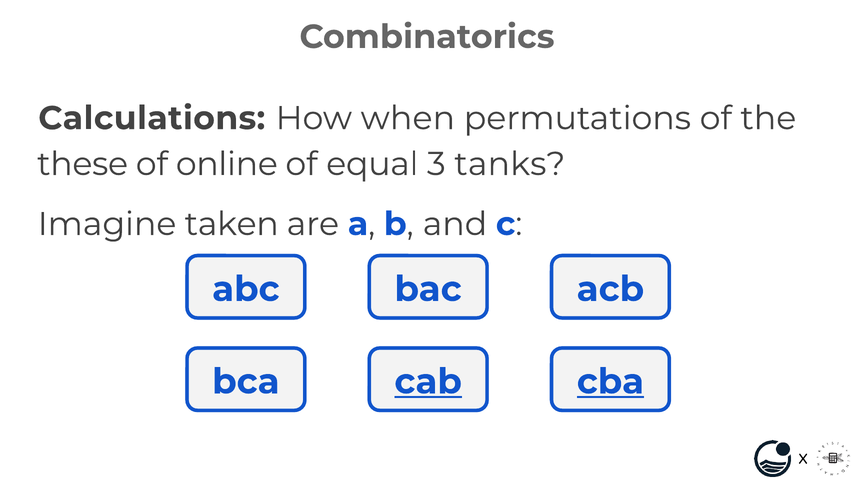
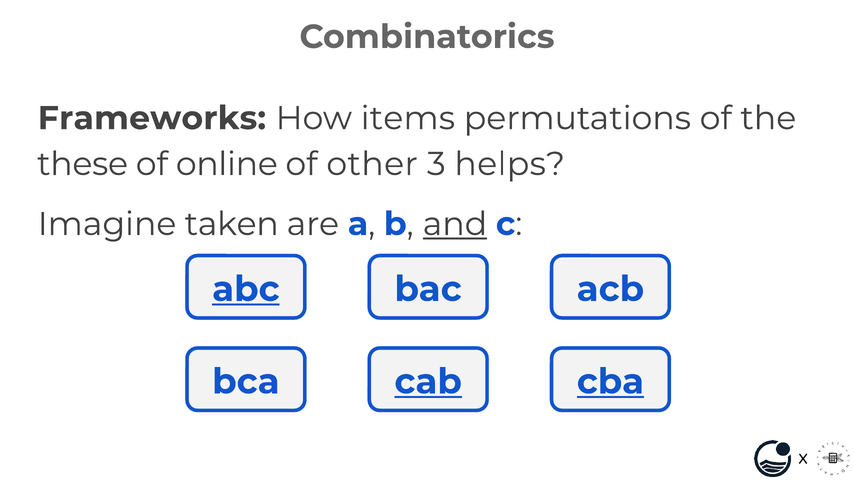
Calculations: Calculations -> Frameworks
when: when -> items
equal: equal -> other
tanks: tanks -> helps
and underline: none -> present
abc underline: none -> present
